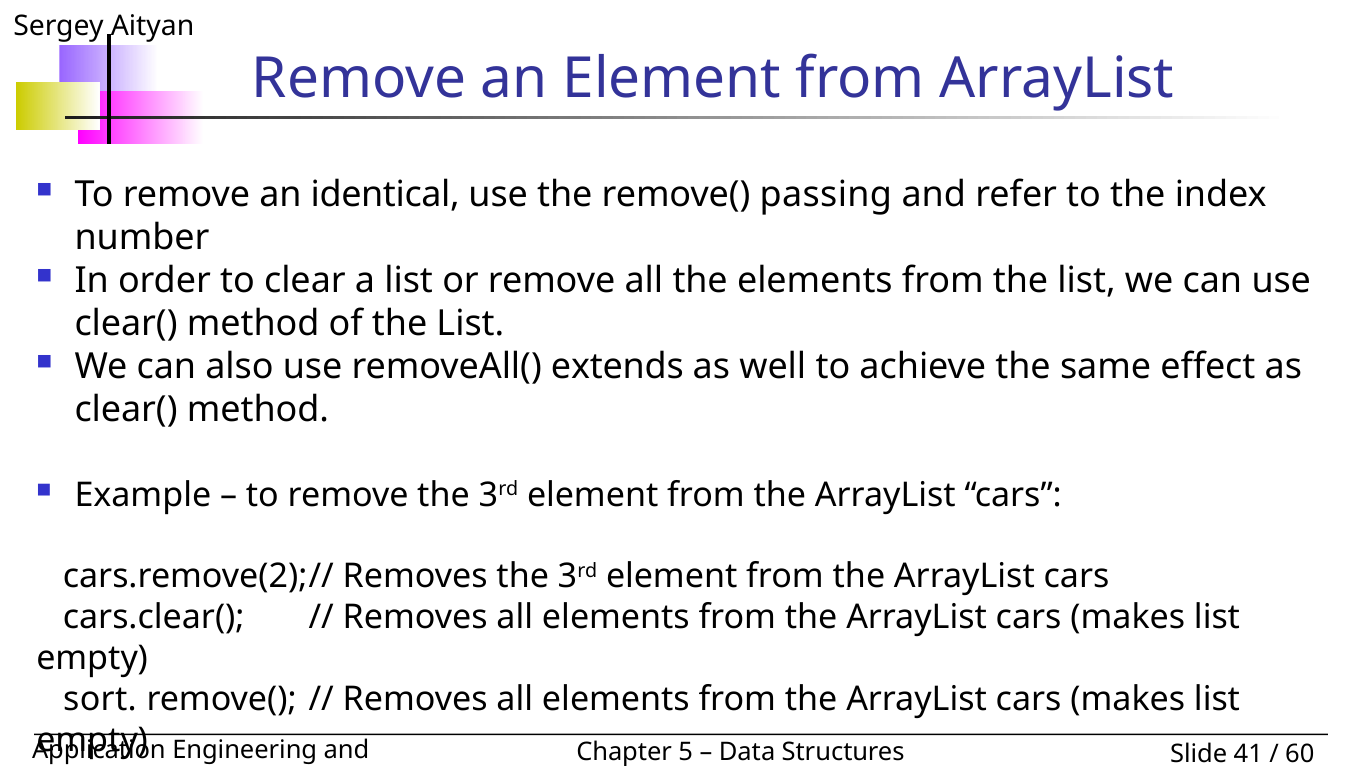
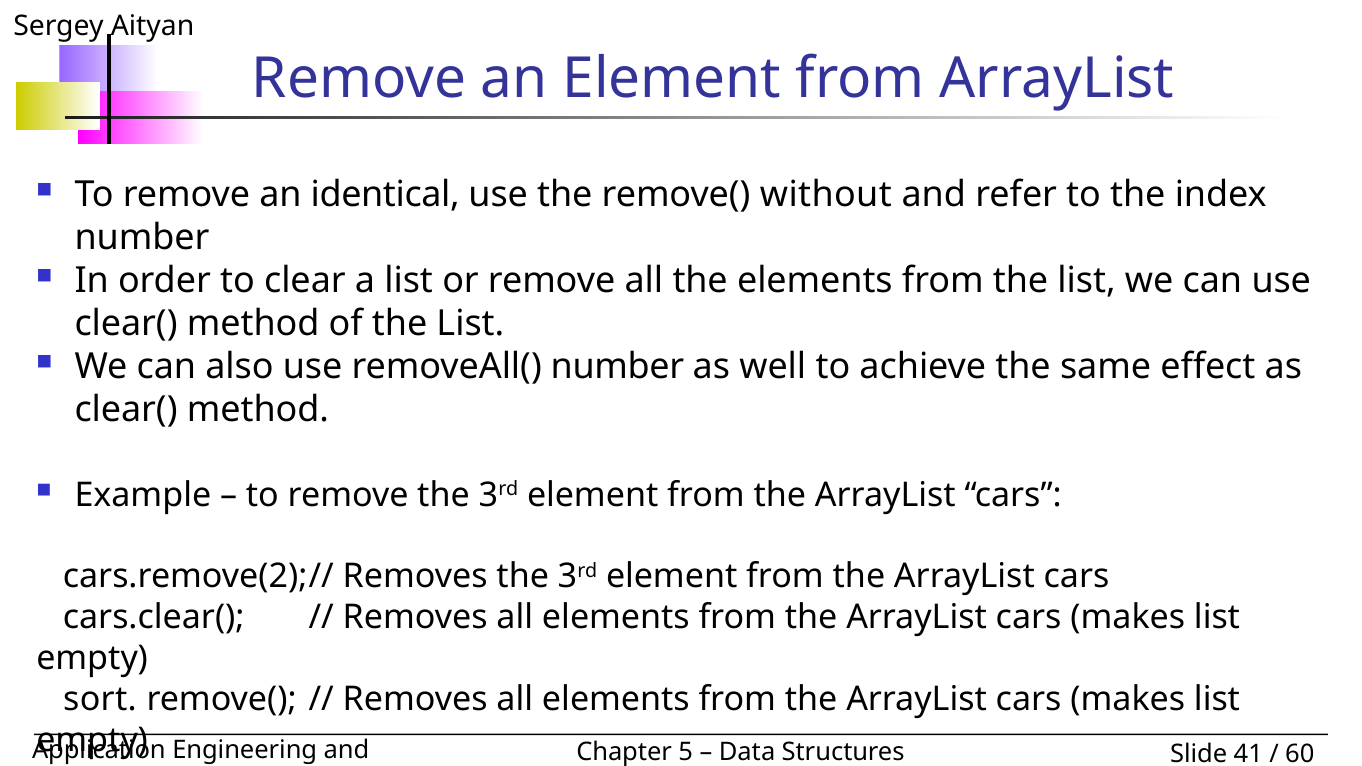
passing: passing -> without
removeAll( extends: extends -> number
